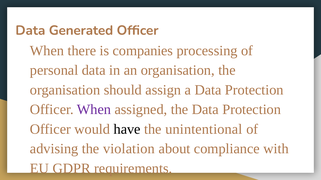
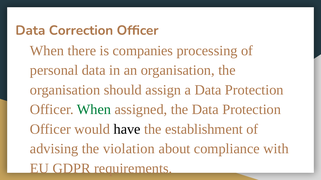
Generated: Generated -> Correction
When at (94, 110) colour: purple -> green
unintentional: unintentional -> establishment
